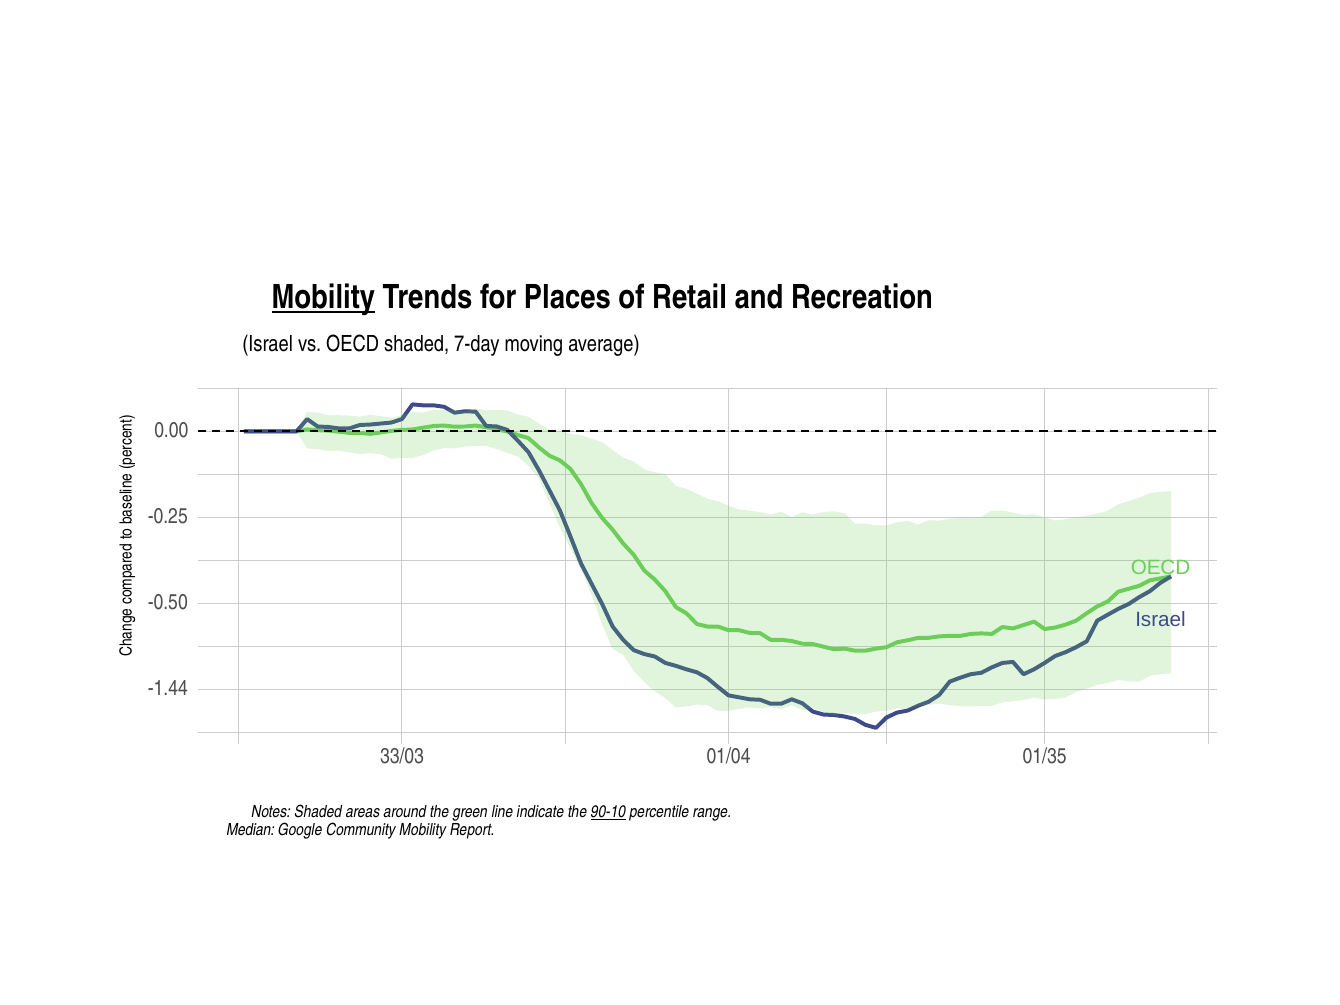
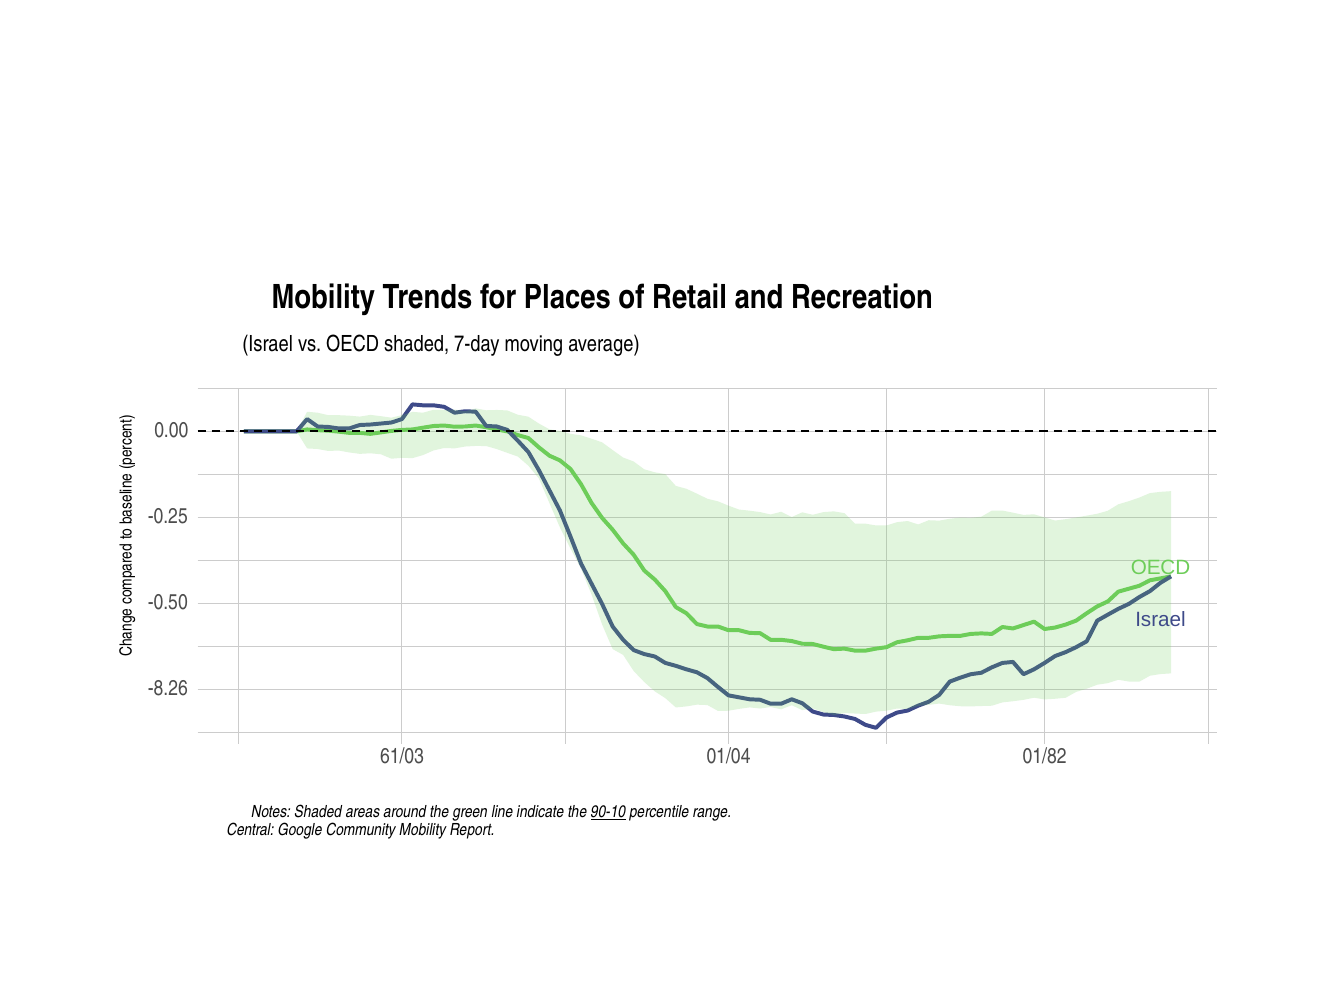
Mobility at (323, 297) underline: present -> none
-1.44: -1.44 -> -8.26
33/03: 33/03 -> 61/03
01/35: 01/35 -> 01/82
Median: Median -> Central
